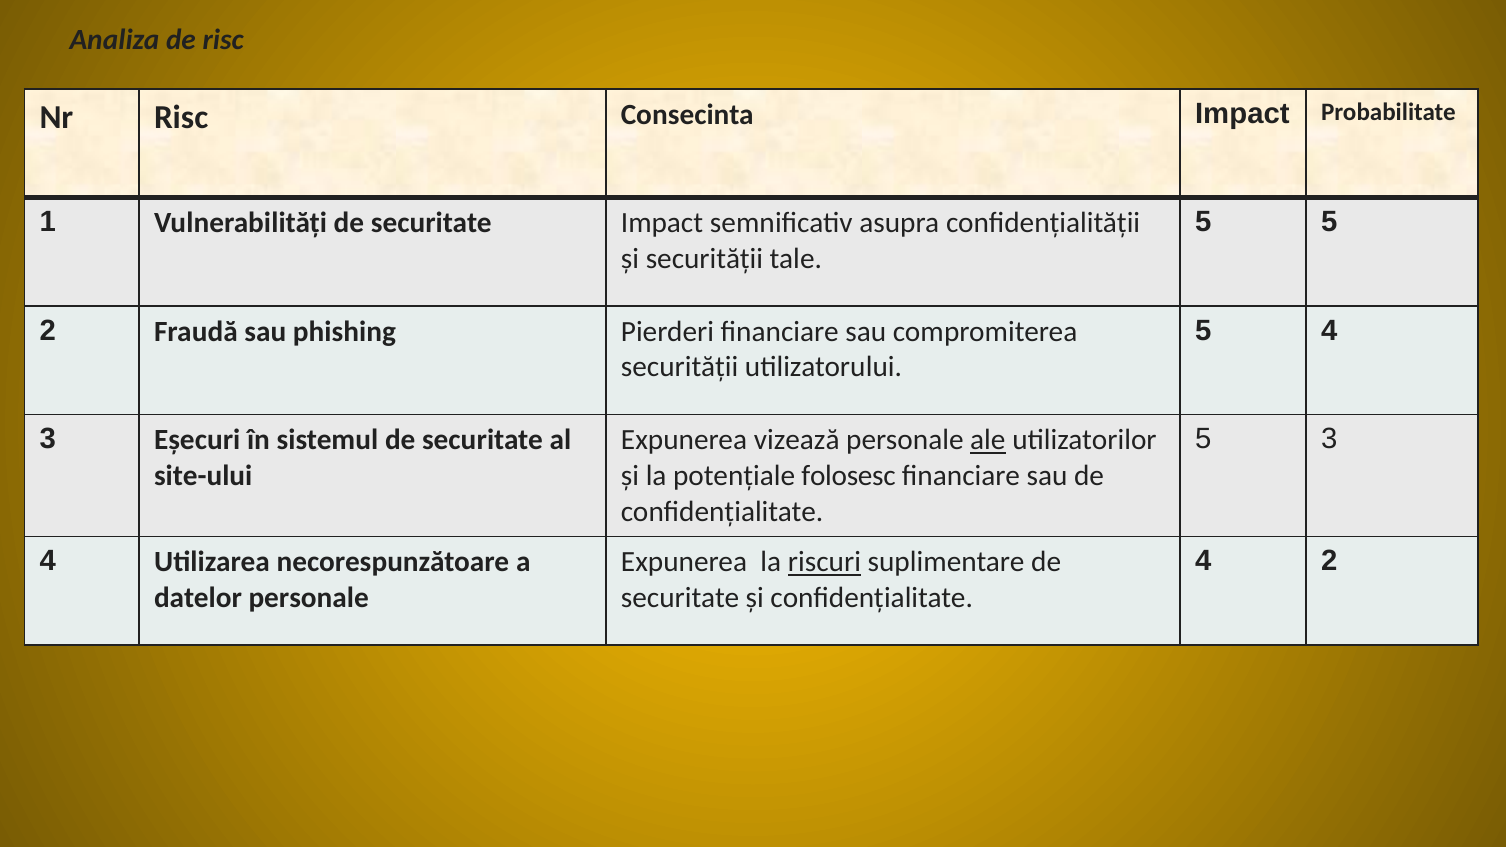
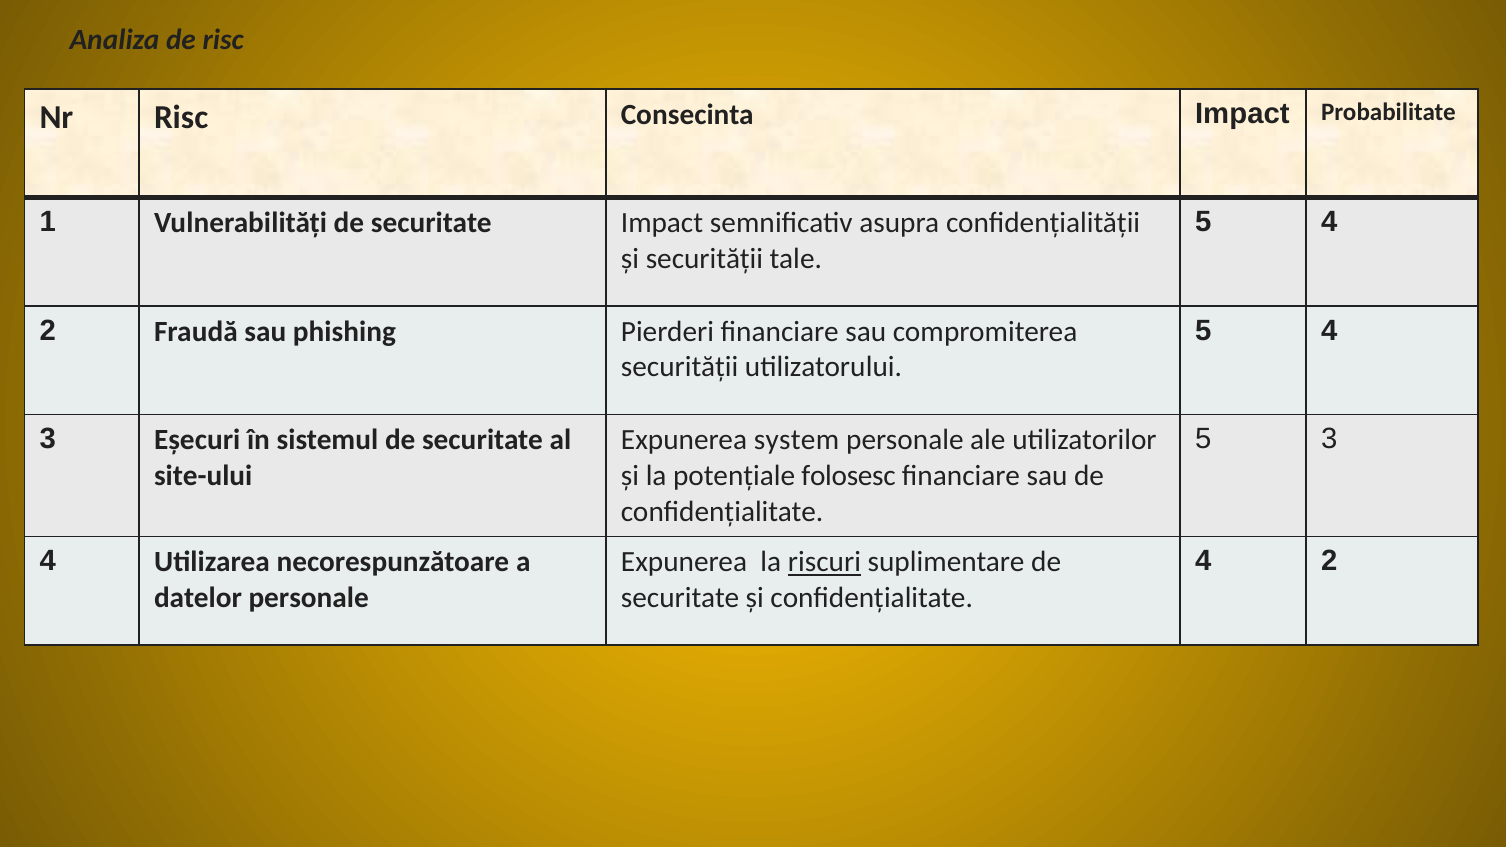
5 at (1329, 222): 5 -> 4
vizează: vizează -> system
ale underline: present -> none
